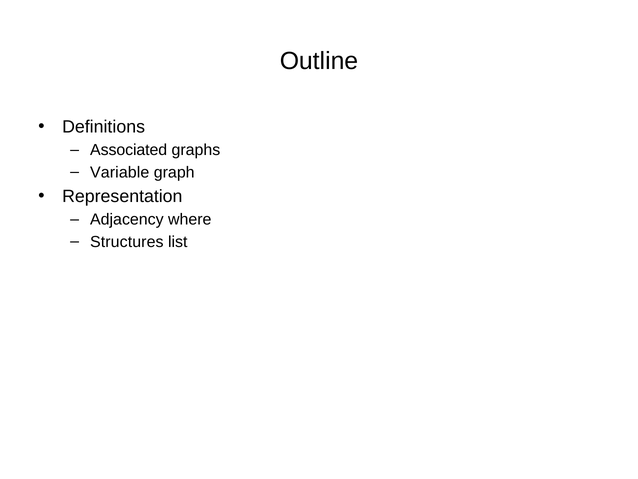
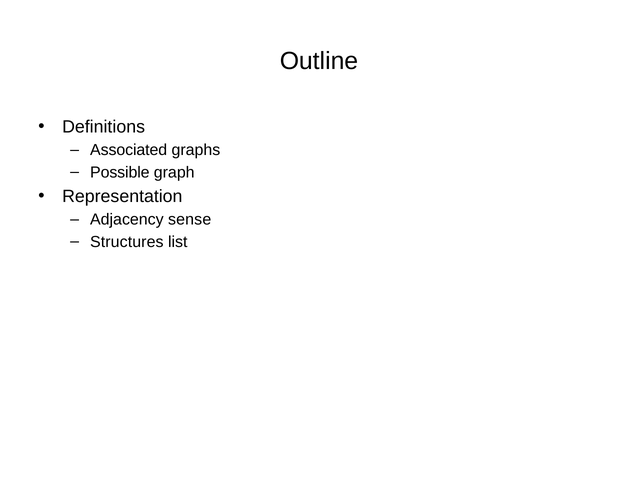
Variable: Variable -> Possible
where: where -> sense
